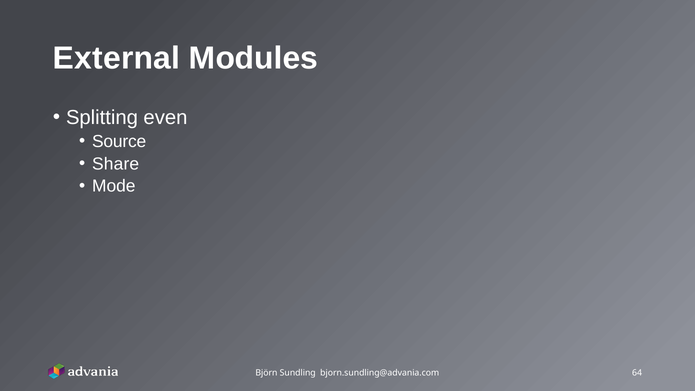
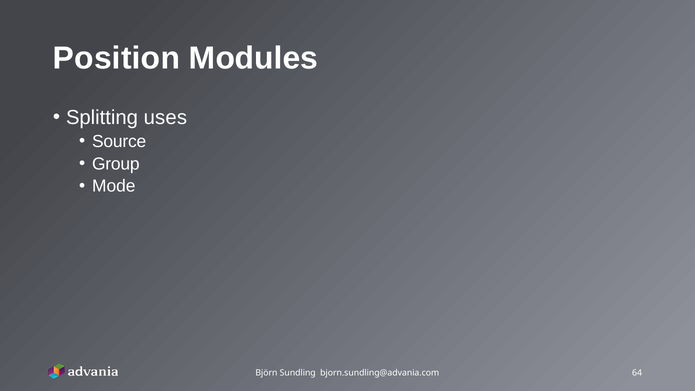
External: External -> Position
even: even -> uses
Share: Share -> Group
